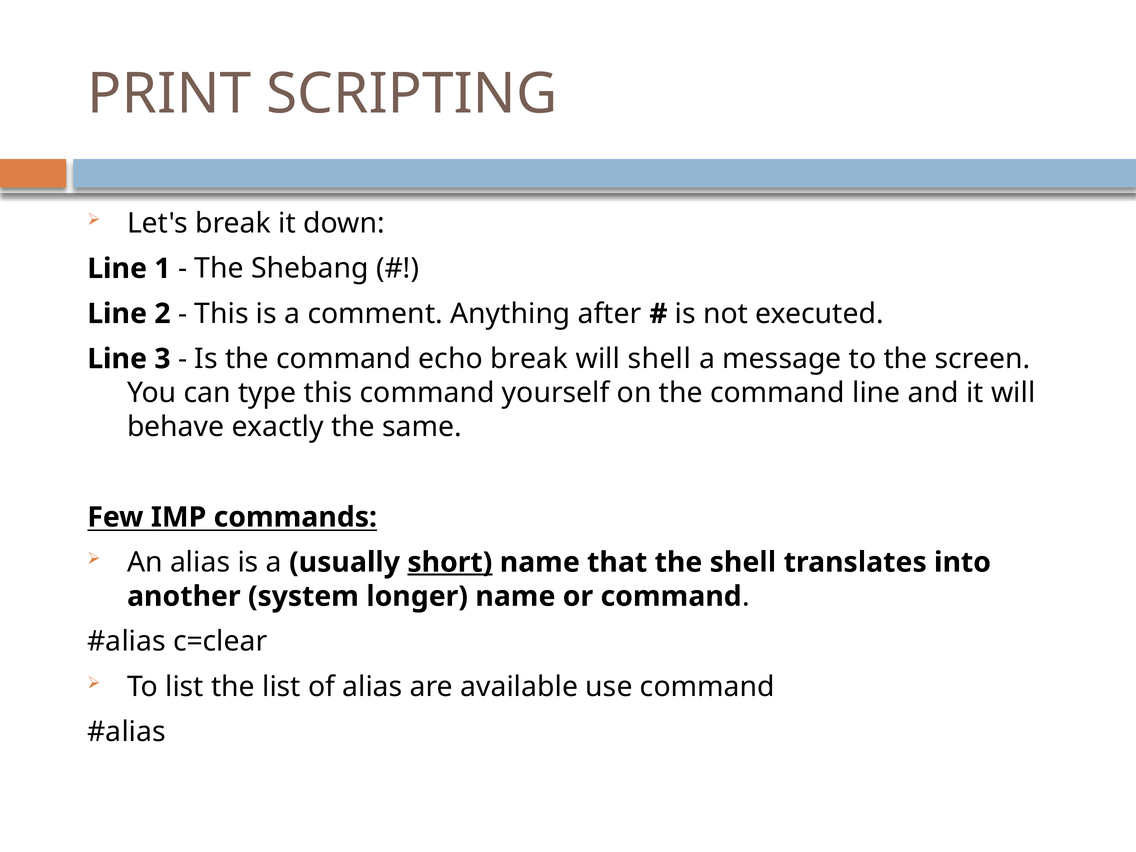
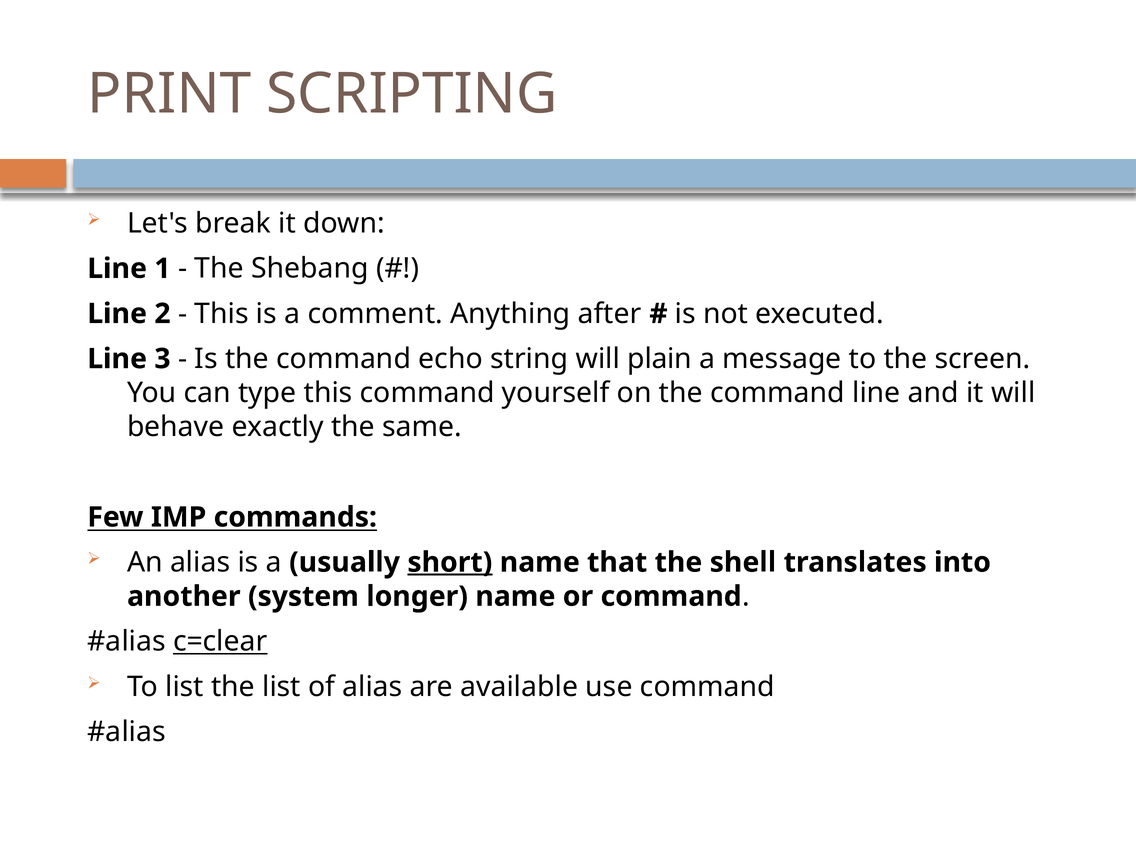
echo break: break -> string
will shell: shell -> plain
c=clear underline: none -> present
